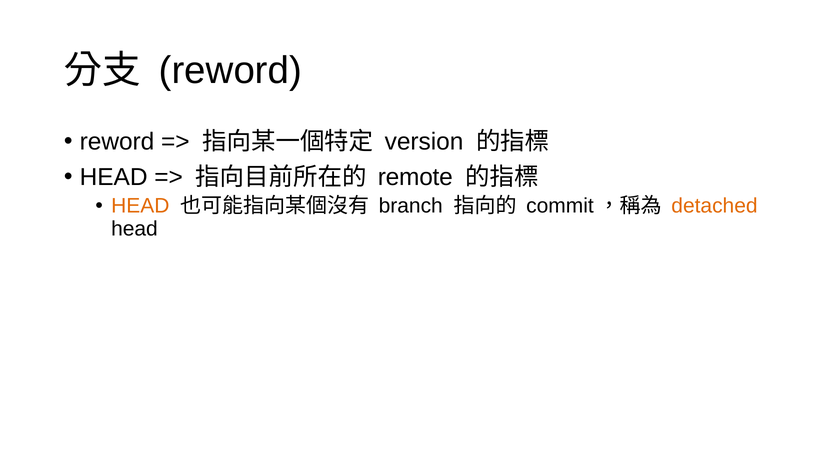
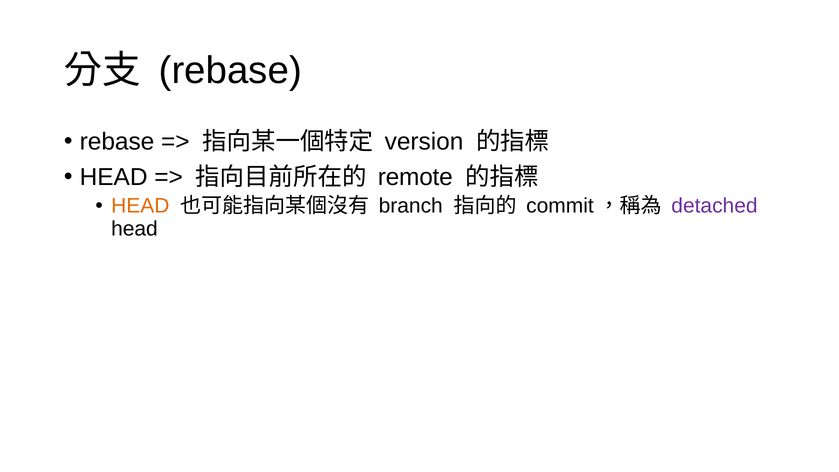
reword at (230, 70): reword -> rebase
reword at (117, 142): reword -> rebase
detached colour: orange -> purple
